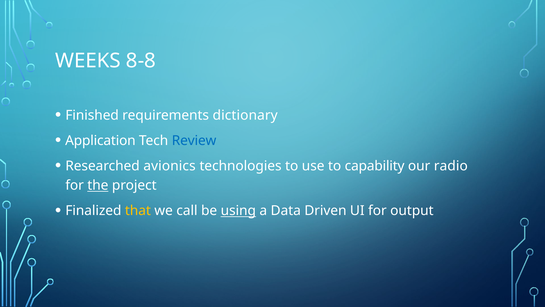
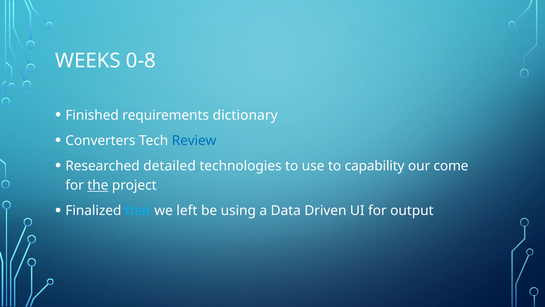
8-8: 8-8 -> 0-8
Application: Application -> Converters
avionics: avionics -> detailed
radio: radio -> come
that colour: yellow -> light blue
call: call -> left
using underline: present -> none
